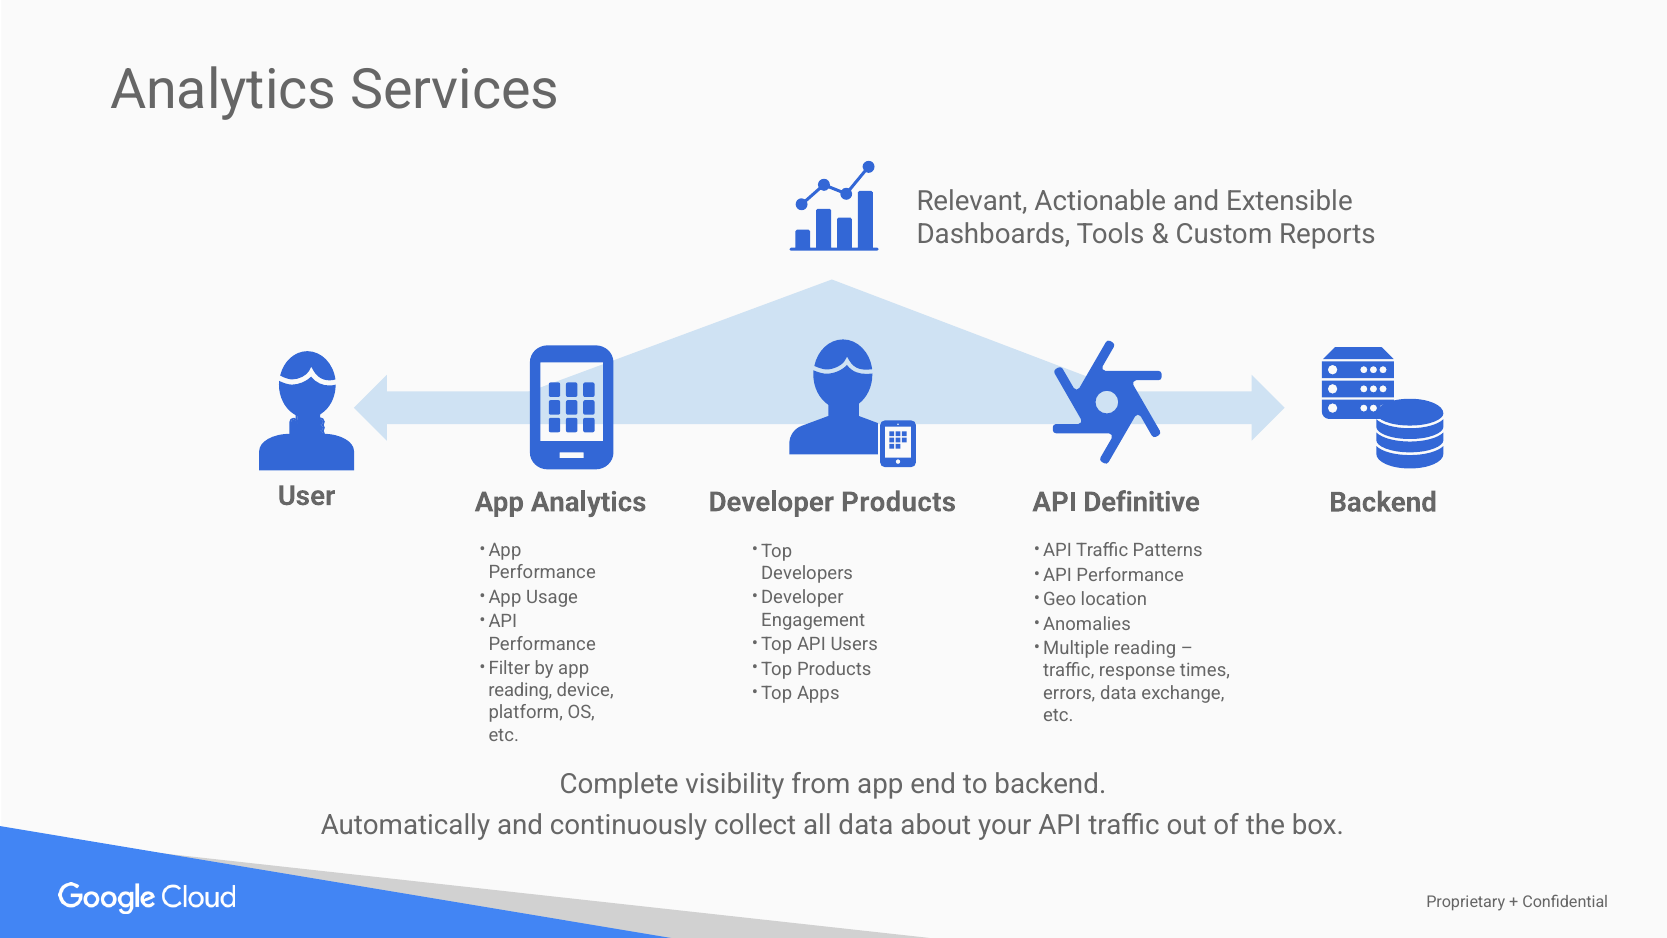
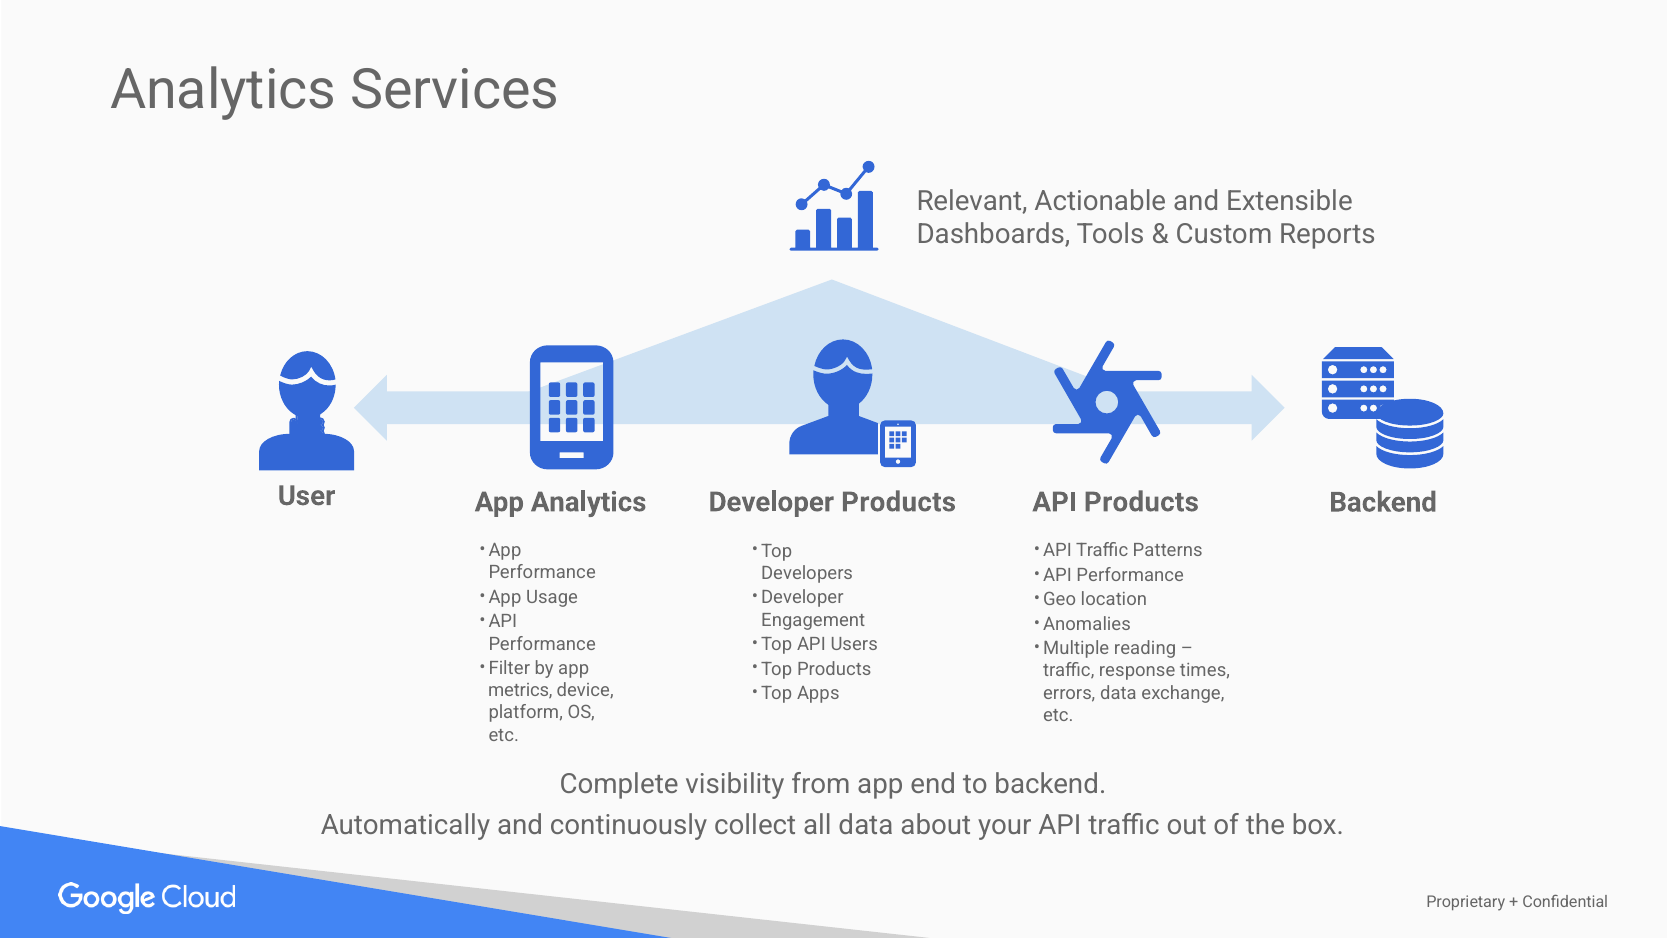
API Definitive: Definitive -> Products
reading at (520, 690): reading -> metrics
